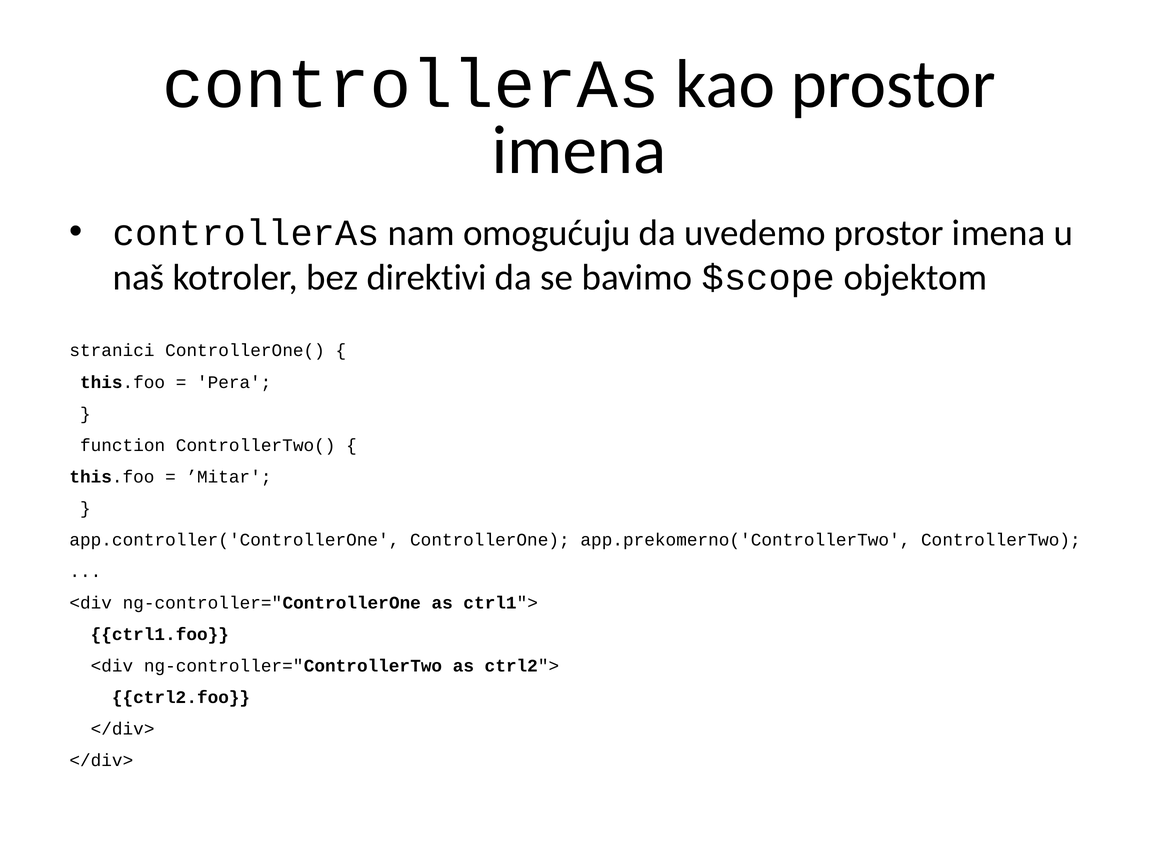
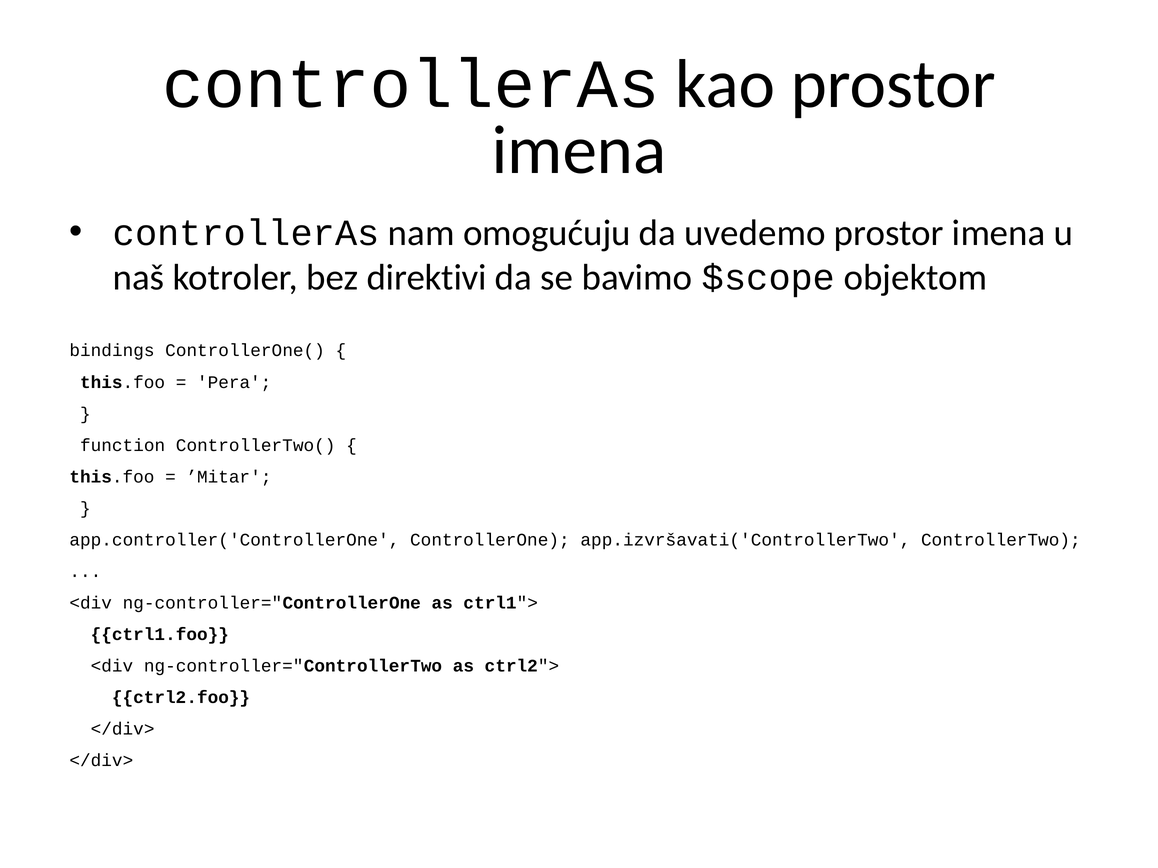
stranici: stranici -> bindings
app.prekomerno('ControllerTwo: app.prekomerno('ControllerTwo -> app.izvršavati('ControllerTwo
